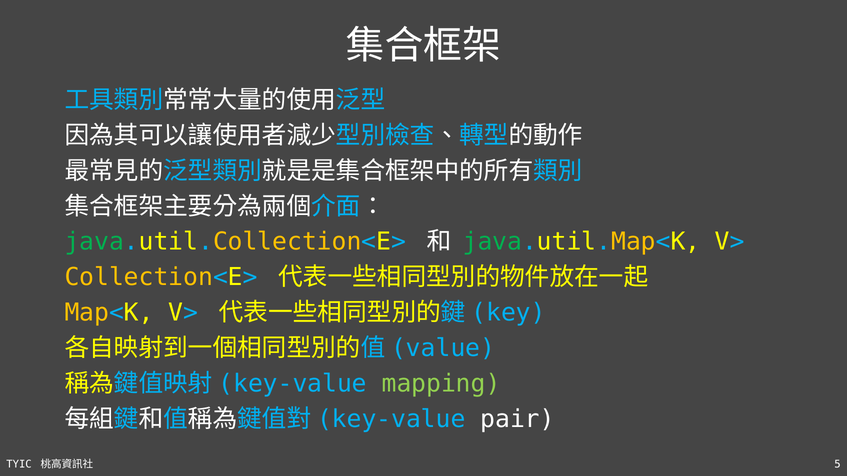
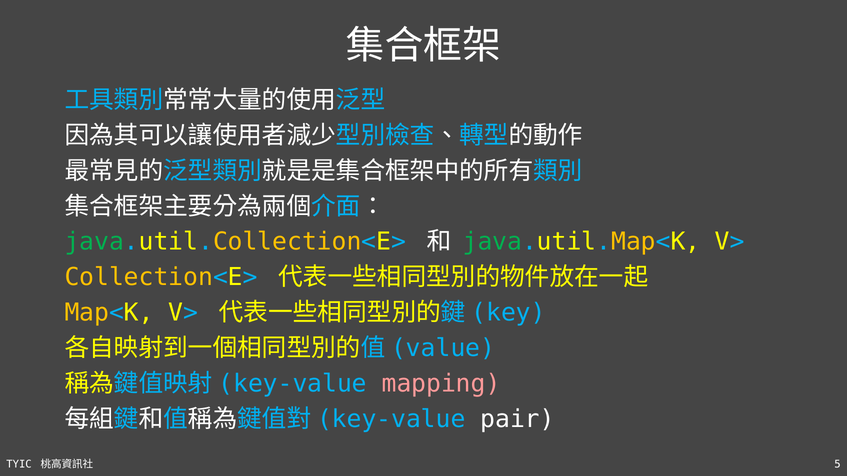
mapping colour: light green -> pink
